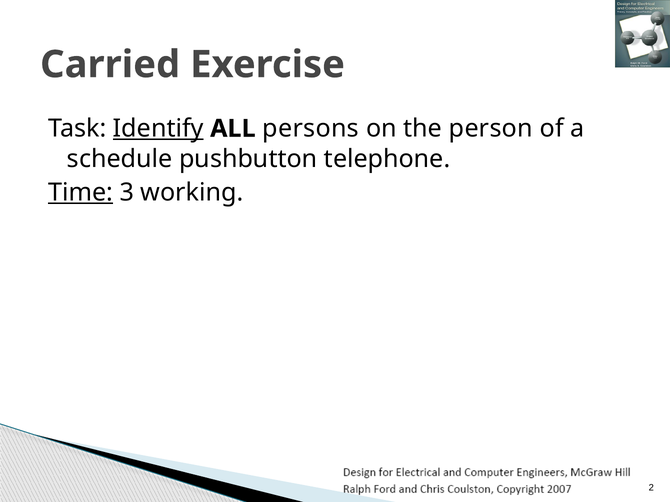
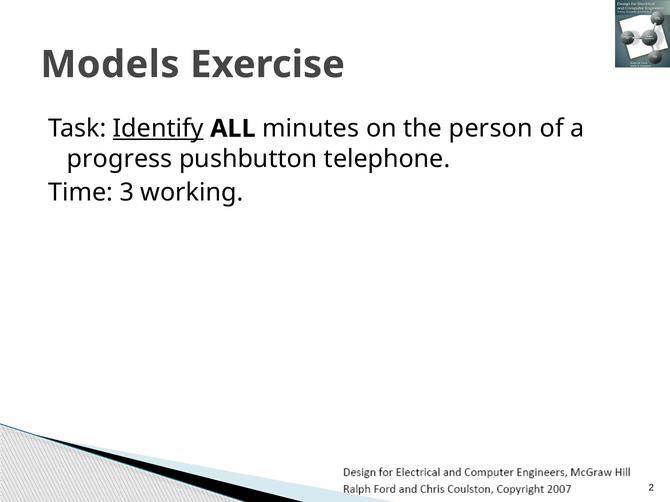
Carried: Carried -> Models
persons: persons -> minutes
schedule: schedule -> progress
Time underline: present -> none
